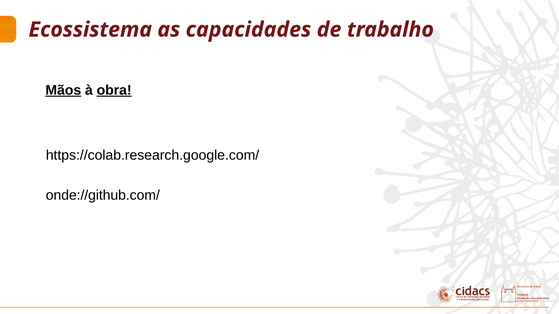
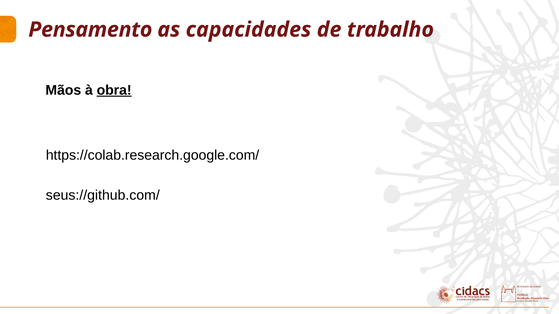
Ecossistema: Ecossistema -> Pensamento
Mãos underline: present -> none
onde://github.com/: onde://github.com/ -> seus://github.com/
